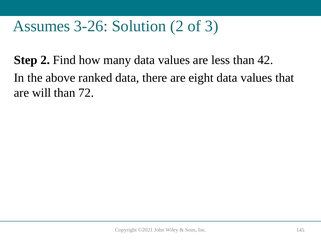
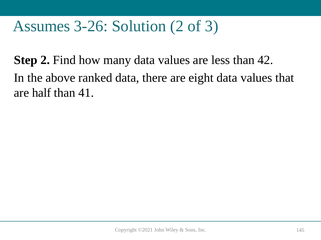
will: will -> half
72: 72 -> 41
